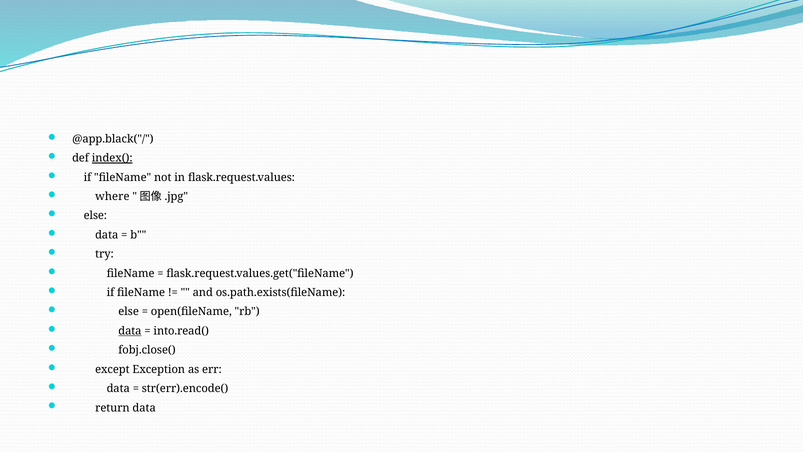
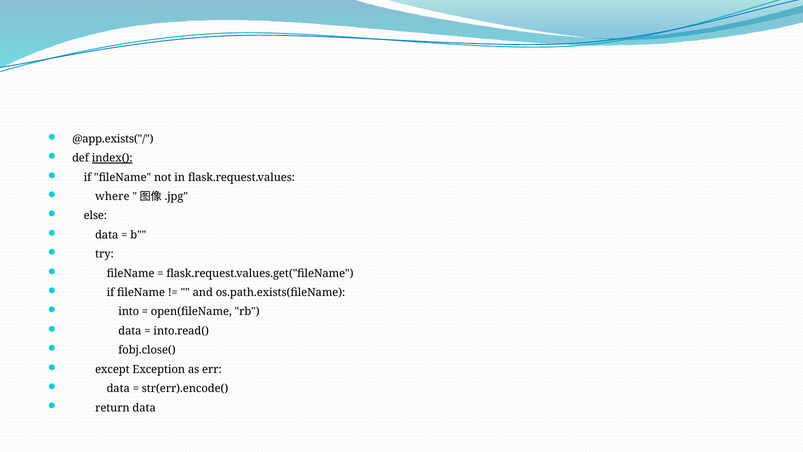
@app.black("/: @app.black("/ -> @app.exists("/
else at (129, 312): else -> into
data at (130, 331) underline: present -> none
